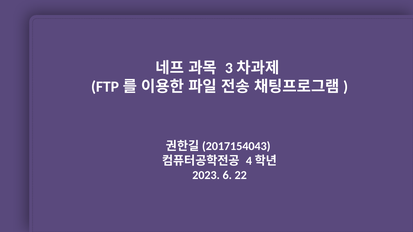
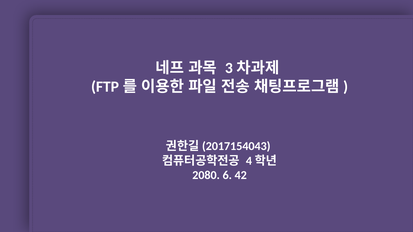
2023: 2023 -> 2080
22: 22 -> 42
